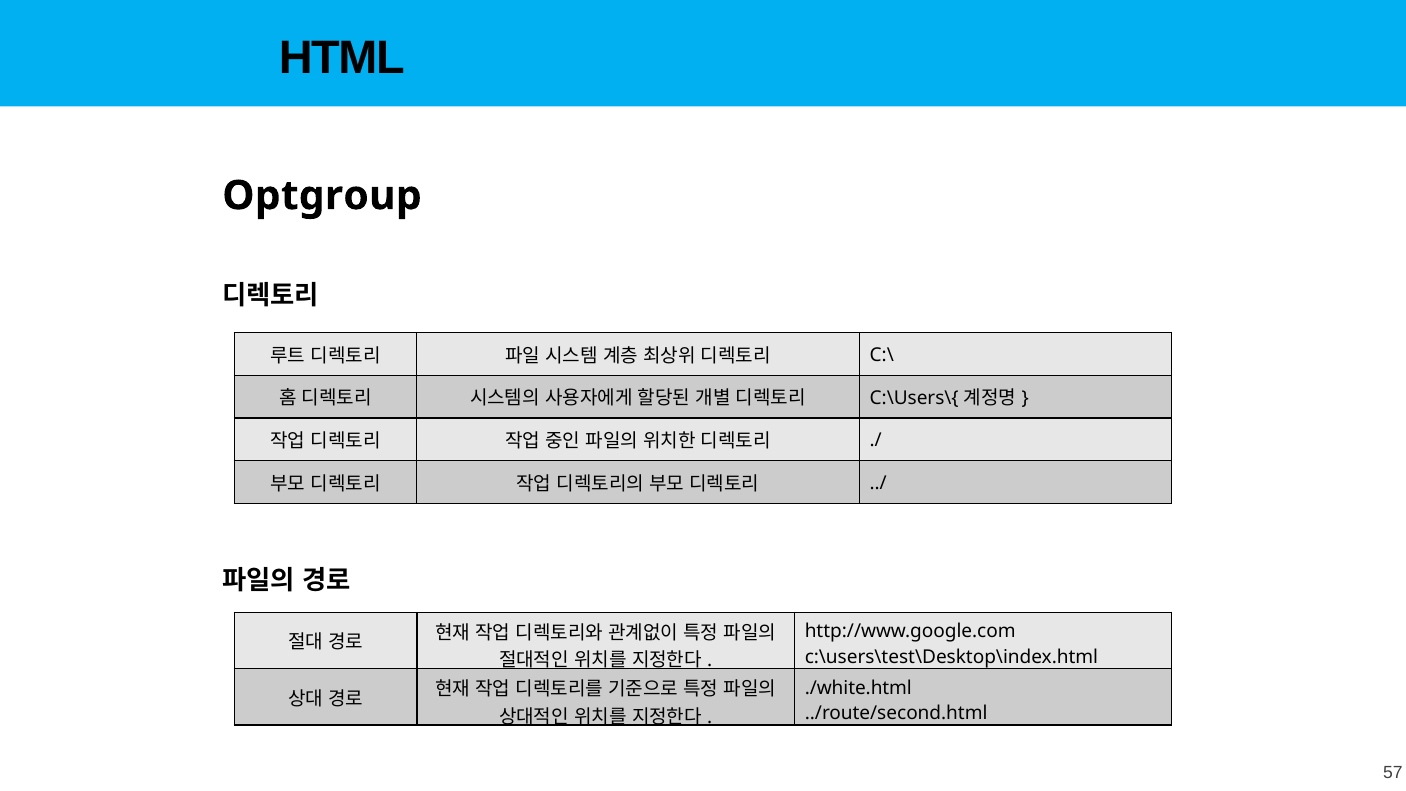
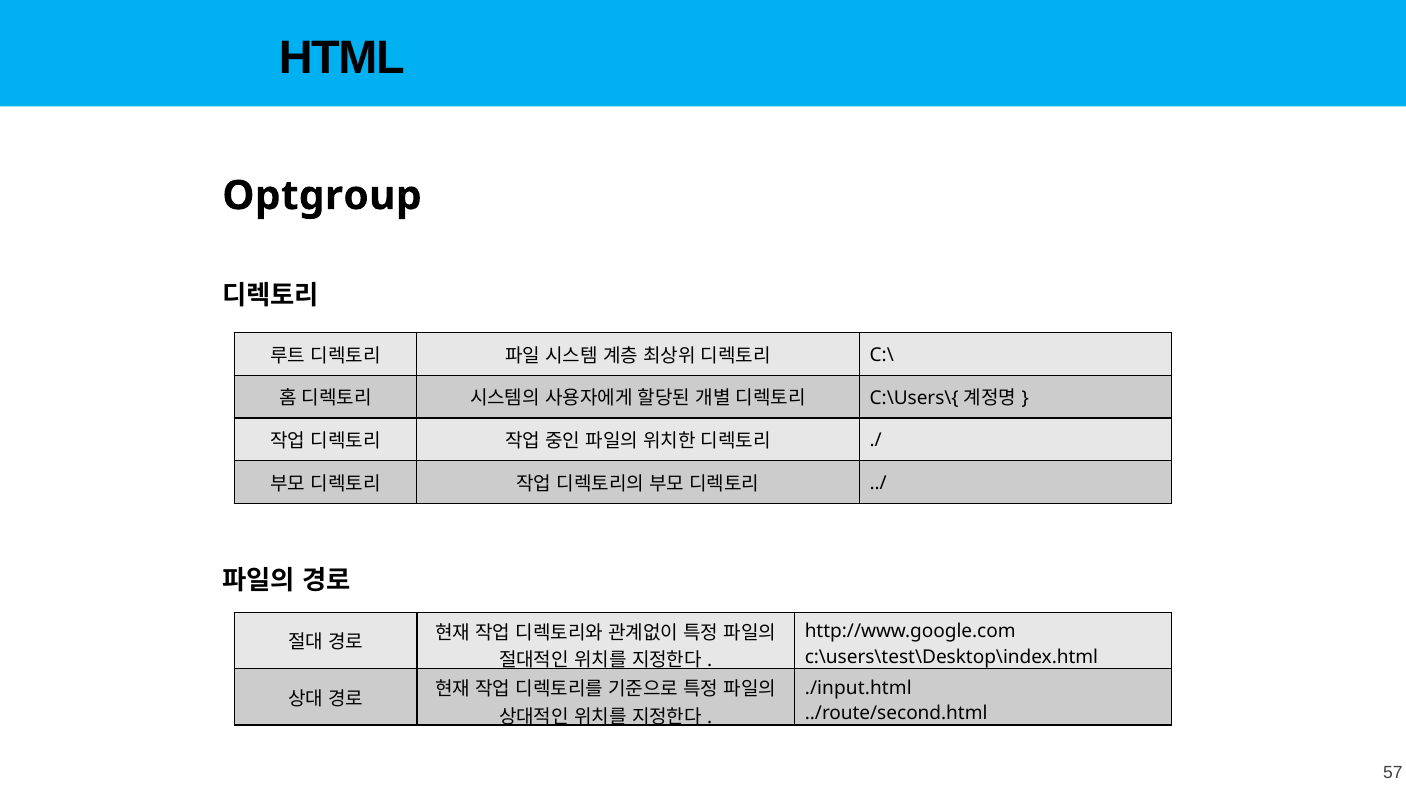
./white.html: ./white.html -> ./input.html
